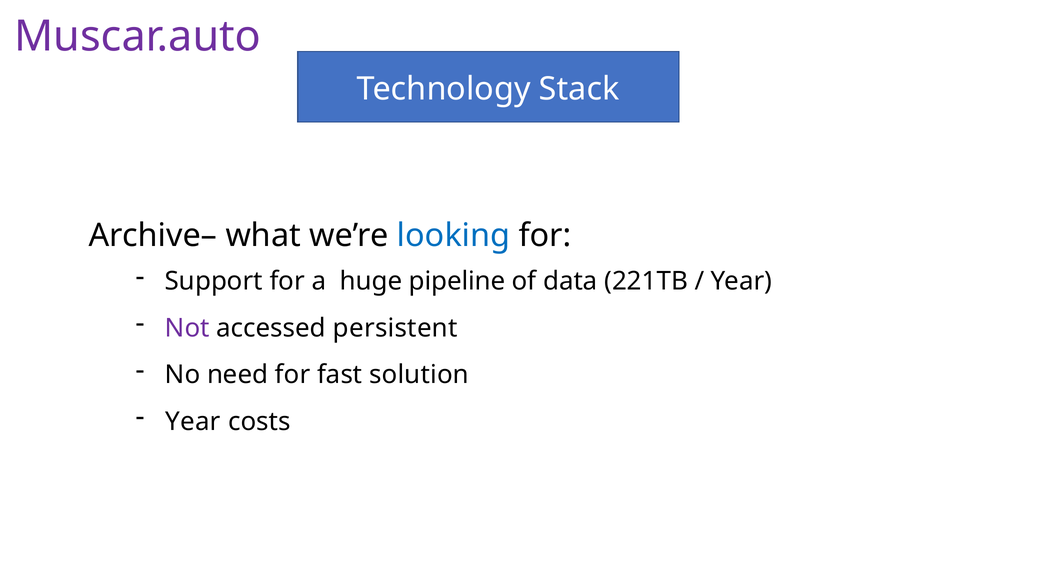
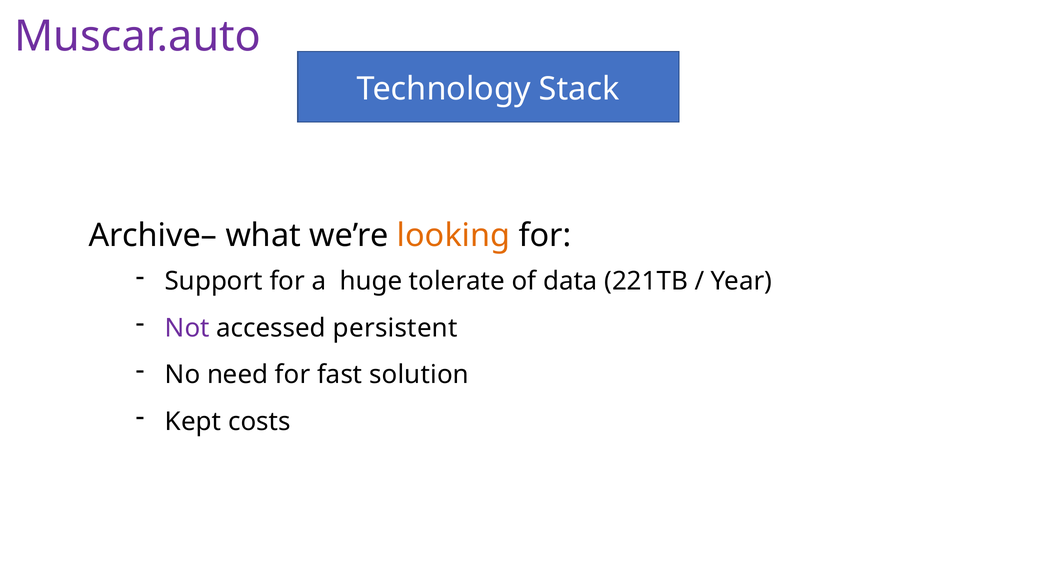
looking colour: blue -> orange
pipeline: pipeline -> tolerate
Year at (193, 421): Year -> Kept
